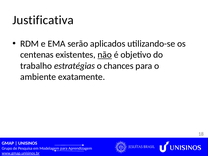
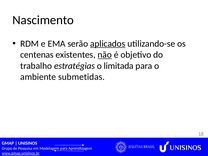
Justificativa: Justificativa -> Nascimento
aplicados underline: none -> present
chances: chances -> limitada
exatamente: exatamente -> submetidas
